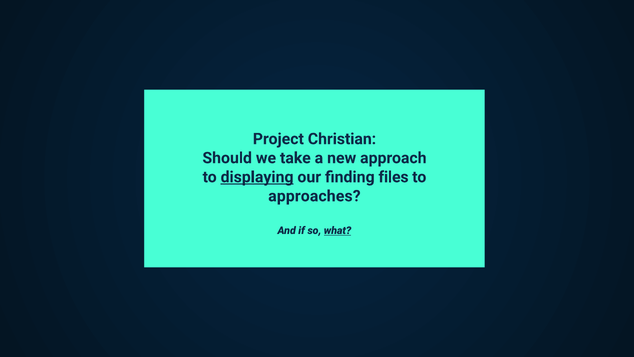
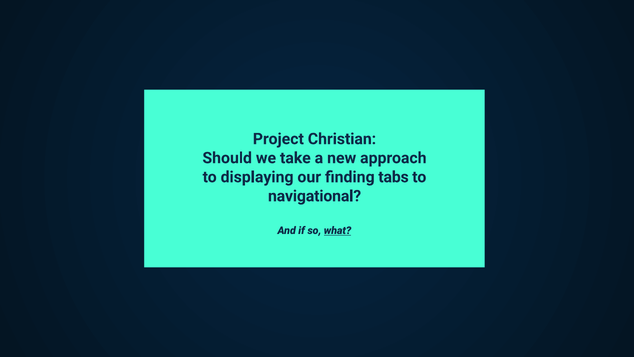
displaying underline: present -> none
files: files -> tabs
approaches: approaches -> navigational
